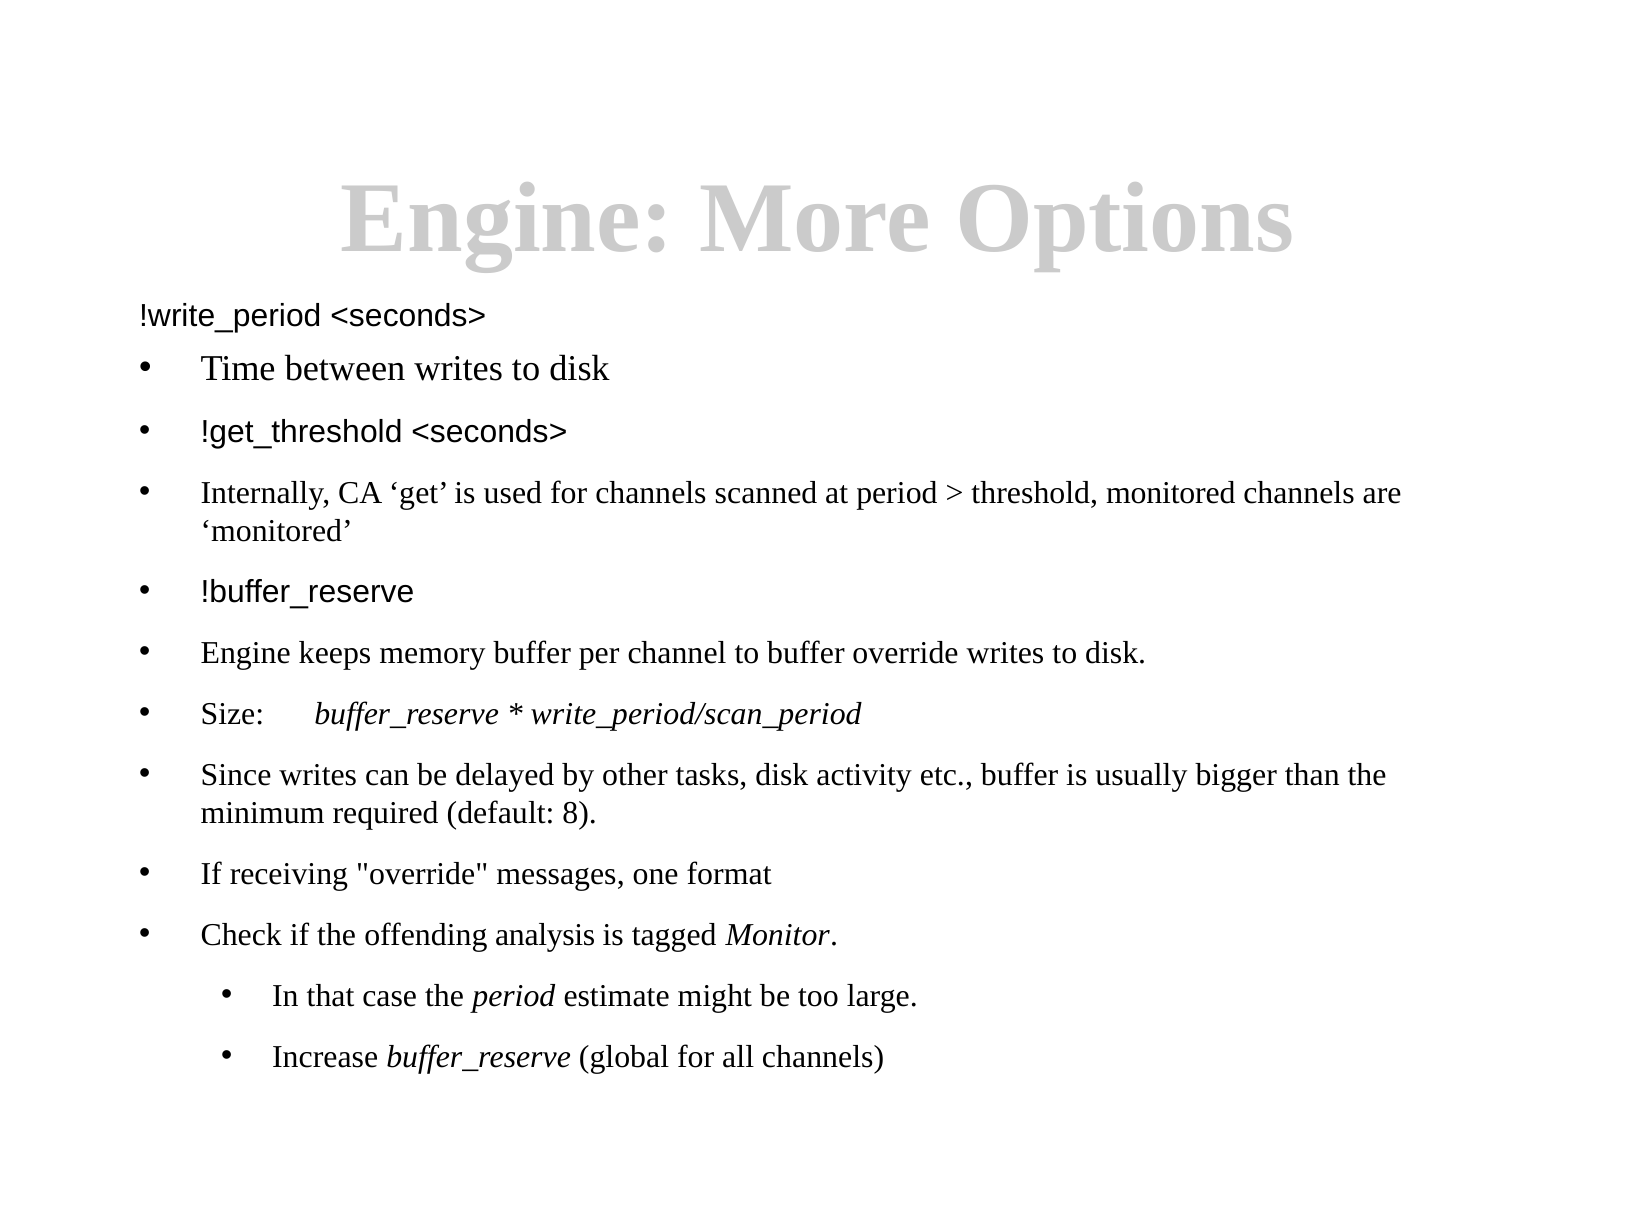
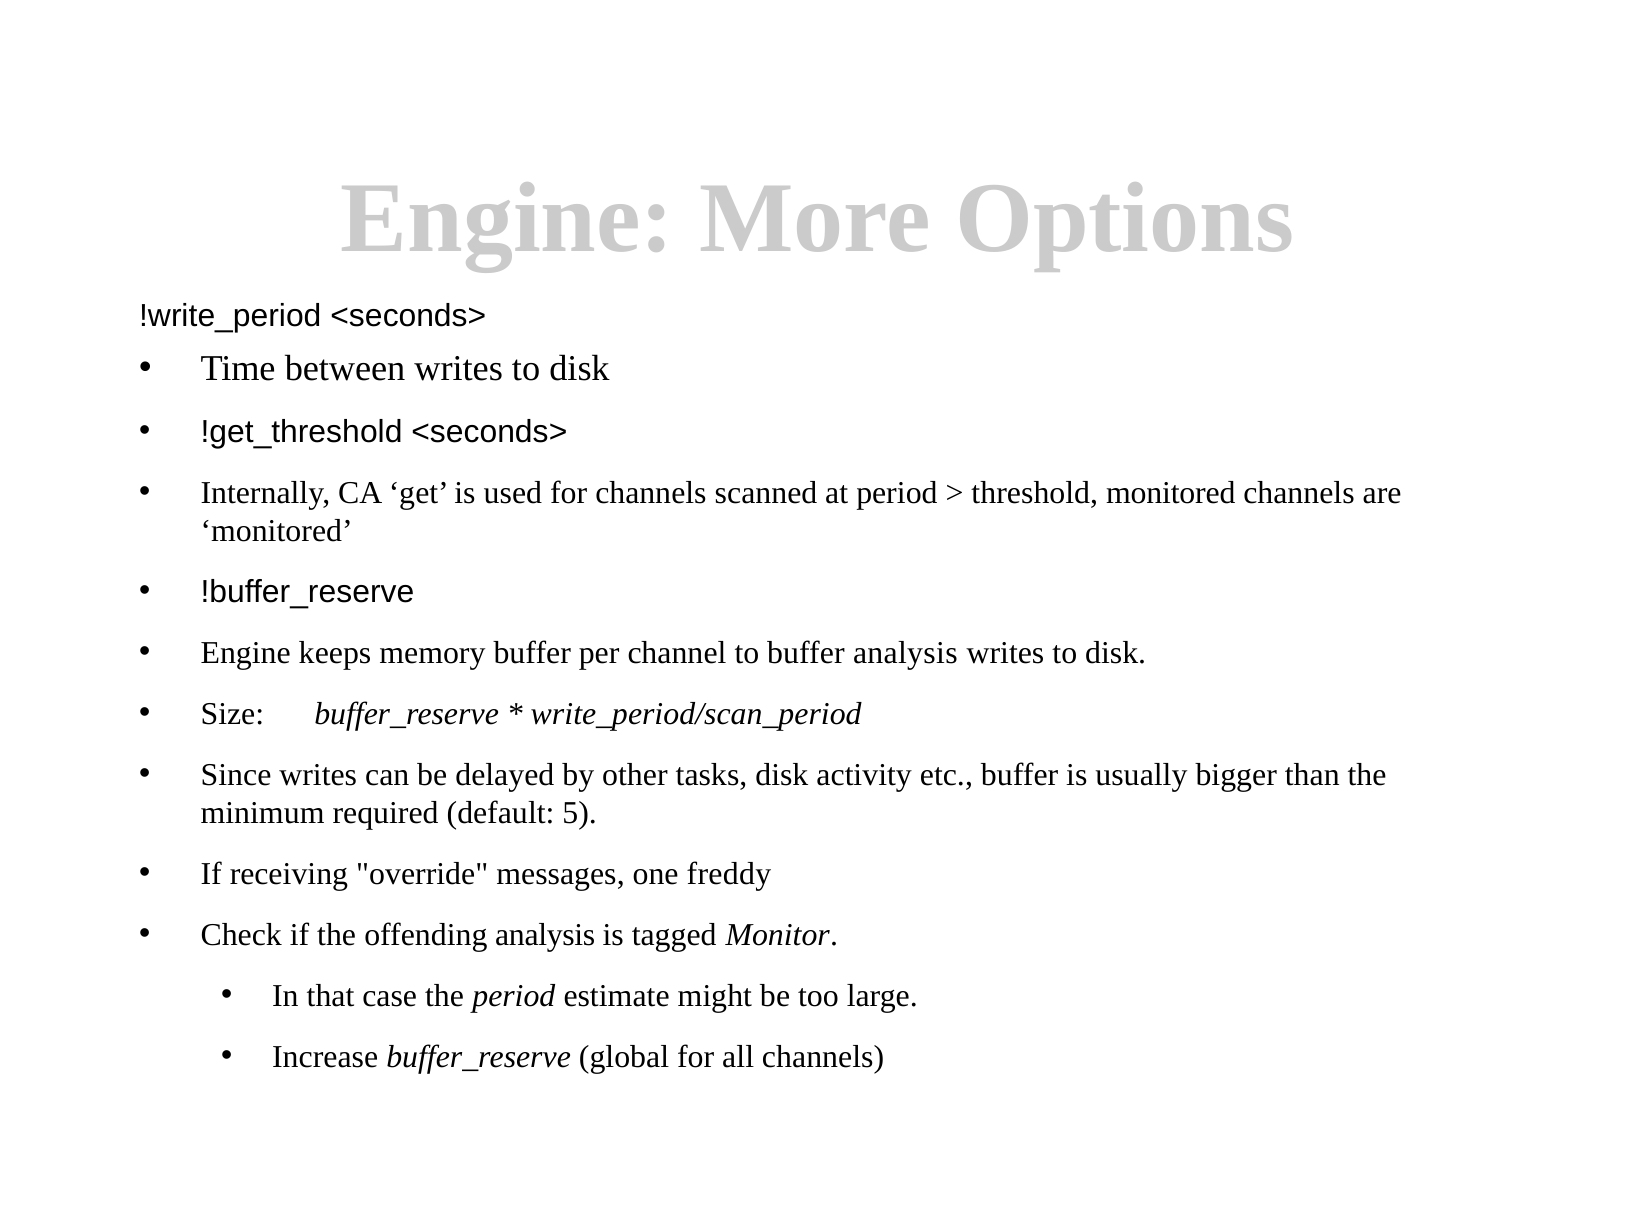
buffer override: override -> analysis
8: 8 -> 5
format: format -> freddy
